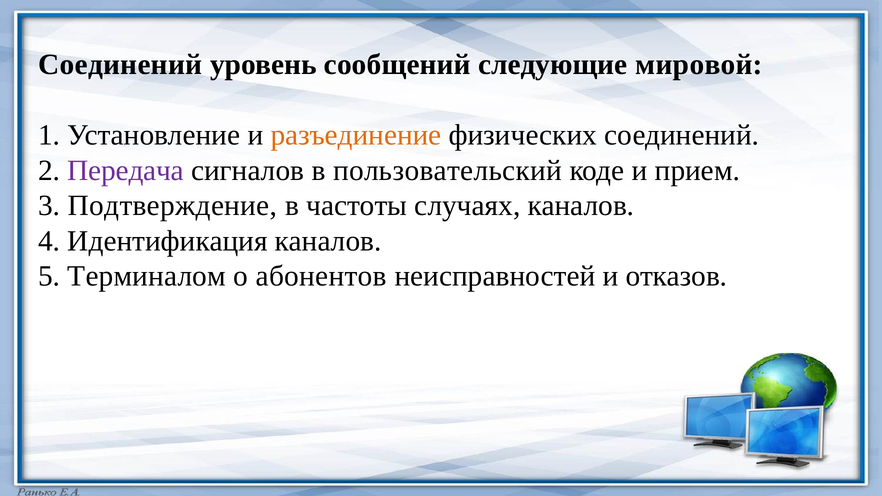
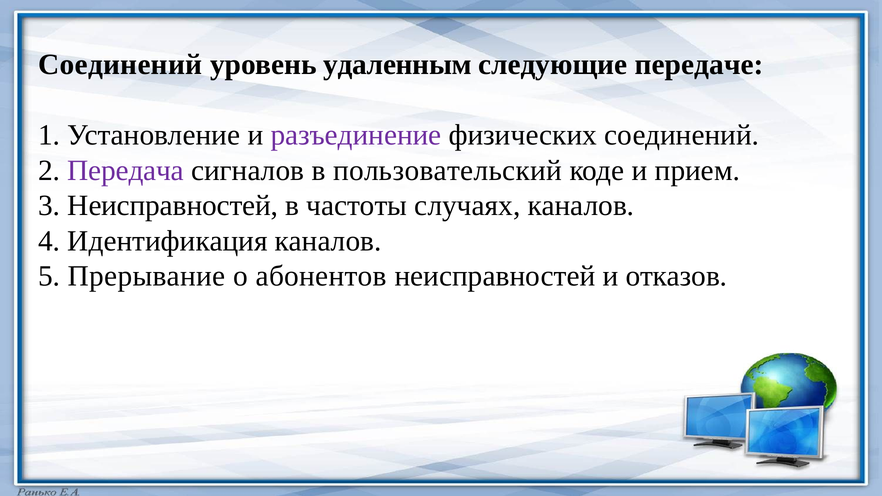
сообщений: сообщений -> удаленным
мировой: мировой -> передаче
разъединение colour: orange -> purple
3 Подтверждение: Подтверждение -> Неисправностей
Терминалом: Терминалом -> Прерывание
